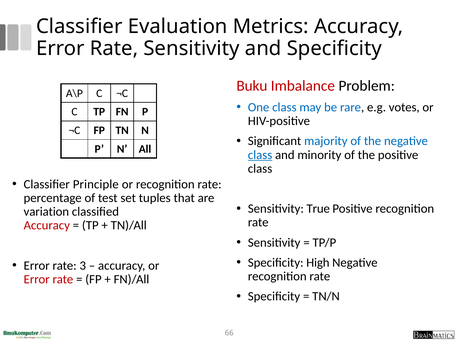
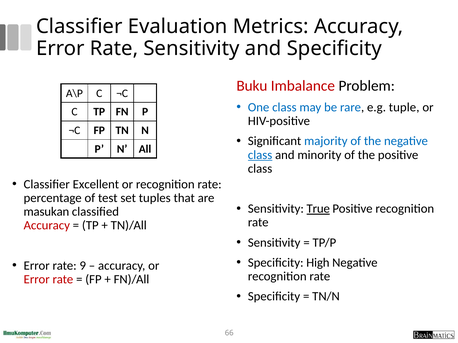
votes: votes -> tuple
Principle: Principle -> Excellent
True underline: none -> present
variation: variation -> masukan
3: 3 -> 9
